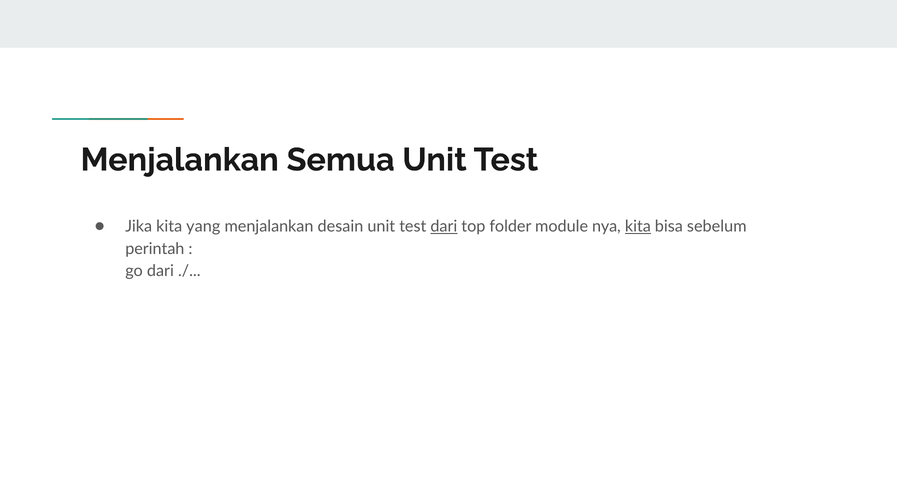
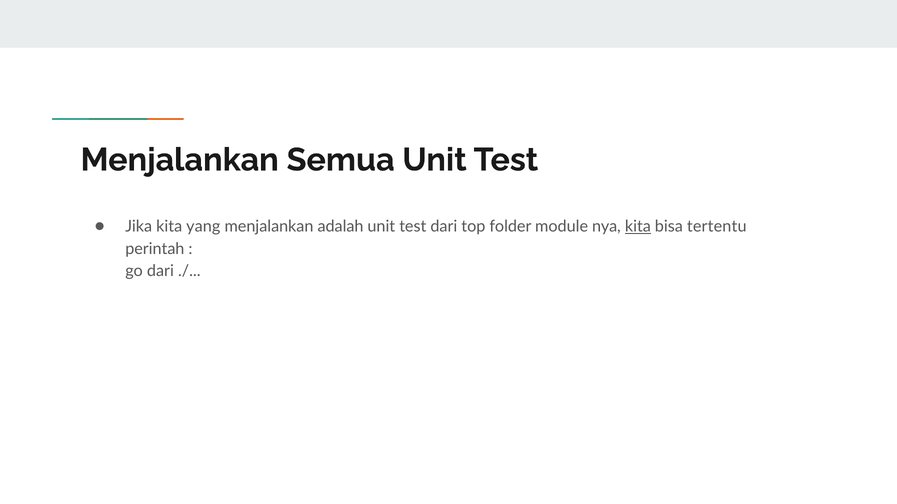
desain: desain -> adalah
dari at (444, 227) underline: present -> none
sebelum: sebelum -> tertentu
